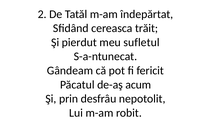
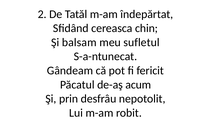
trăit: trăit -> chin
pierdut: pierdut -> balsam
